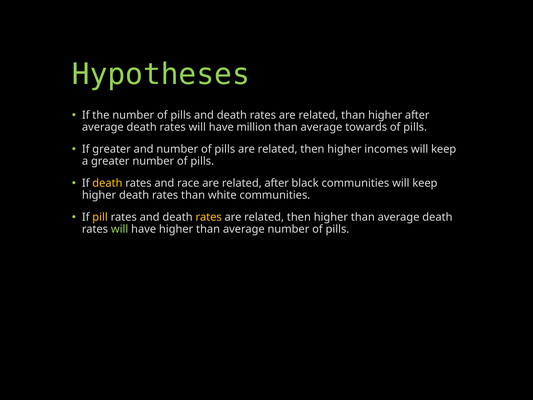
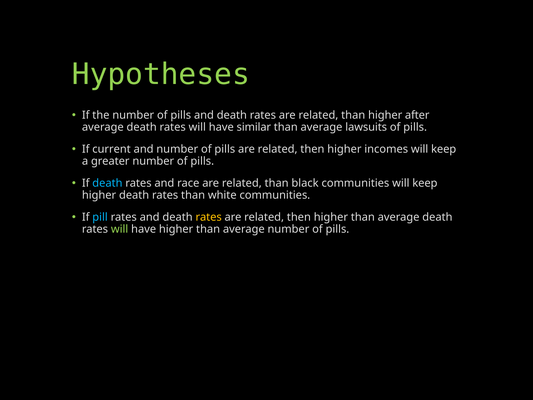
million: million -> similar
towards: towards -> lawsuits
If greater: greater -> current
death at (107, 183) colour: yellow -> light blue
race are related after: after -> than
pill colour: yellow -> light blue
